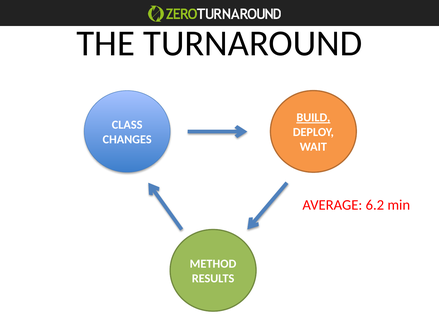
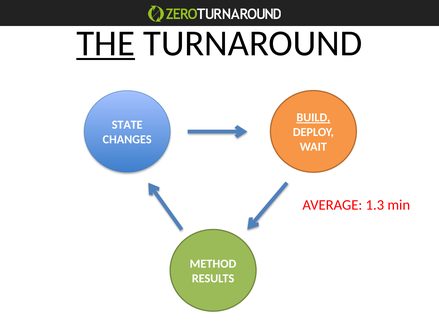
THE underline: none -> present
CLASS: CLASS -> STATE
6.2: 6.2 -> 1.3
